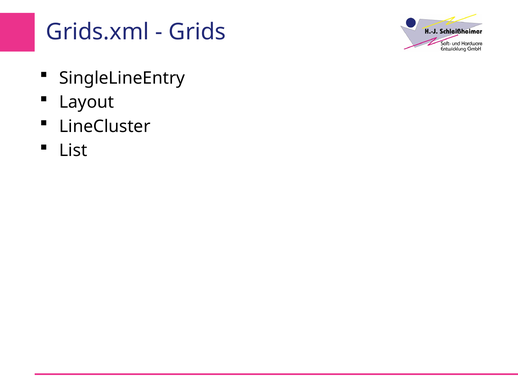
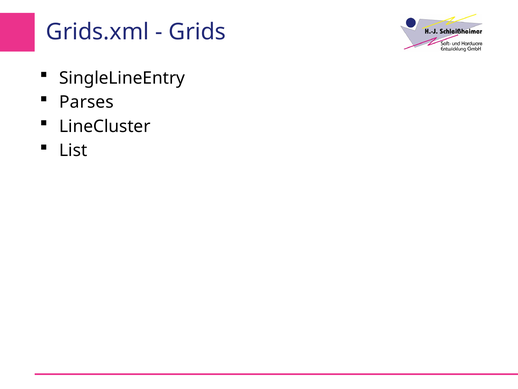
Layout: Layout -> Parses
